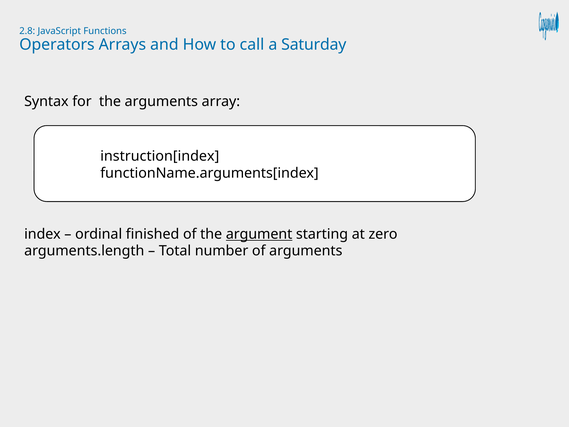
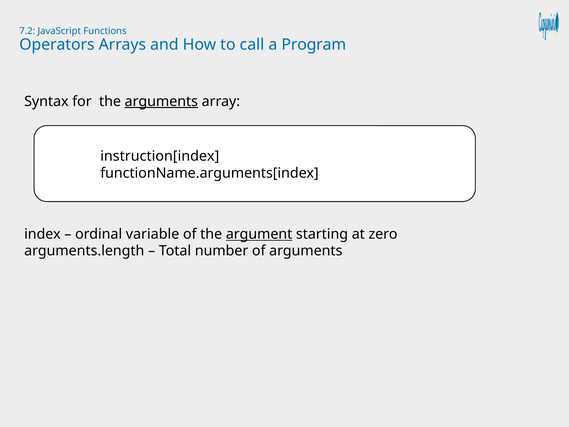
2.8: 2.8 -> 7.2
Saturday: Saturday -> Program
arguments at (161, 101) underline: none -> present
finished: finished -> variable
